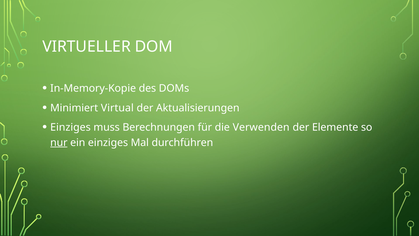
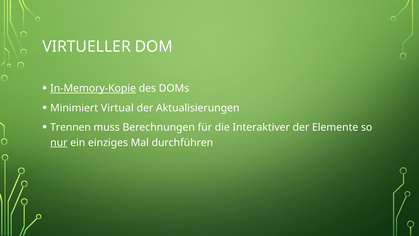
In-Memory-Kopie underline: none -> present
Einziges at (70, 127): Einziges -> Trennen
Verwenden: Verwenden -> Interaktiver
